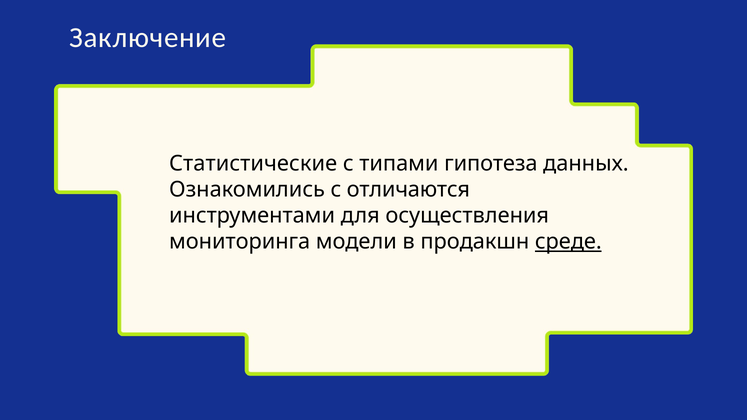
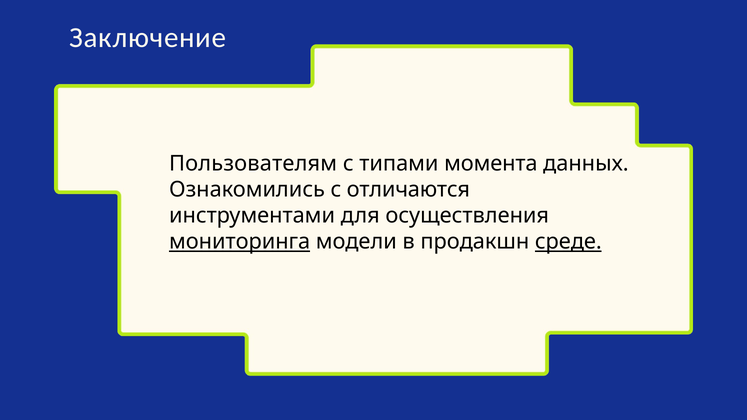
Статистические: Статистические -> Пользователям
гипотеза: гипотеза -> момента
мониторинга underline: none -> present
